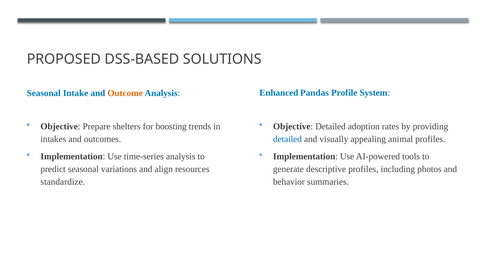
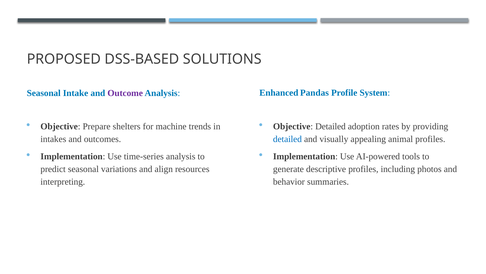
Outcome colour: orange -> purple
boosting: boosting -> machine
standardize: standardize -> interpreting
